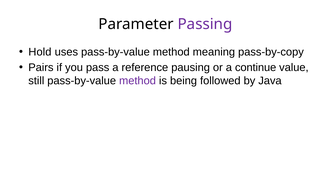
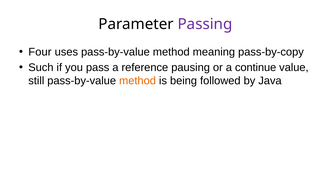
Hold: Hold -> Four
Pairs: Pairs -> Such
method at (138, 81) colour: purple -> orange
